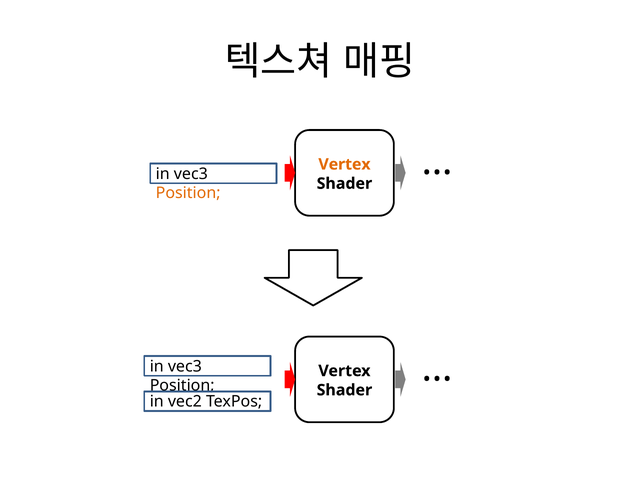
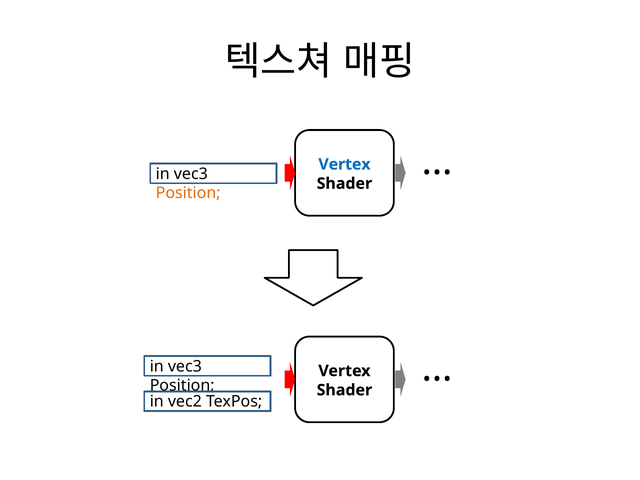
Vertex at (344, 164) colour: orange -> blue
